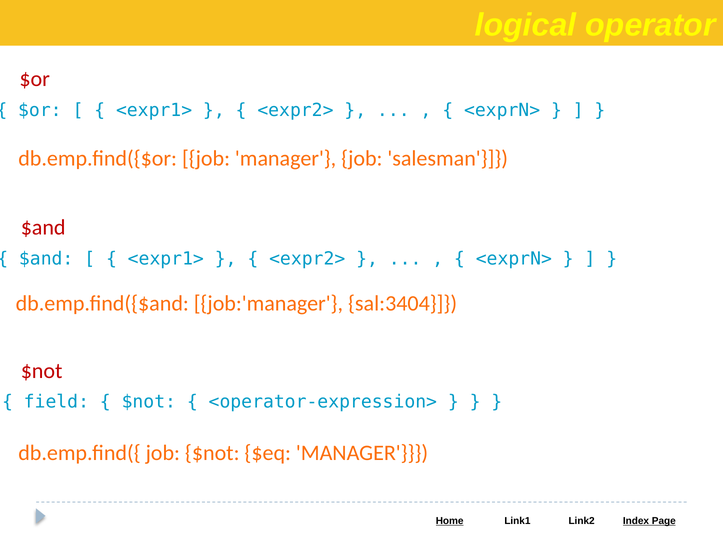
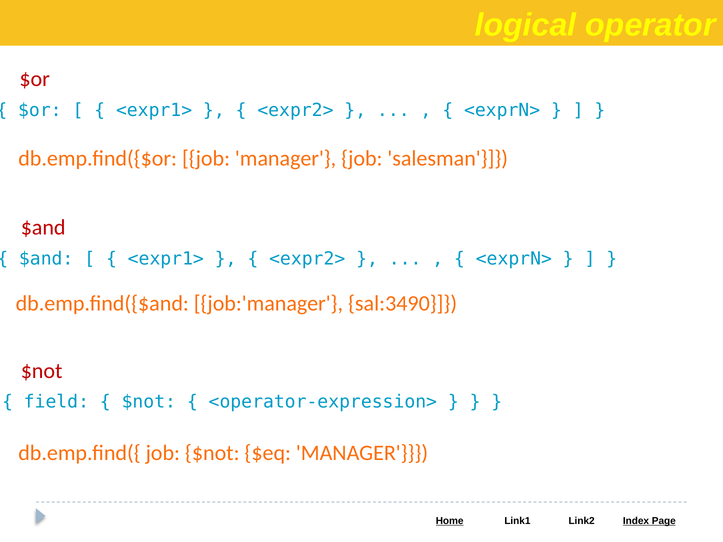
sal:3404: sal:3404 -> sal:3490
